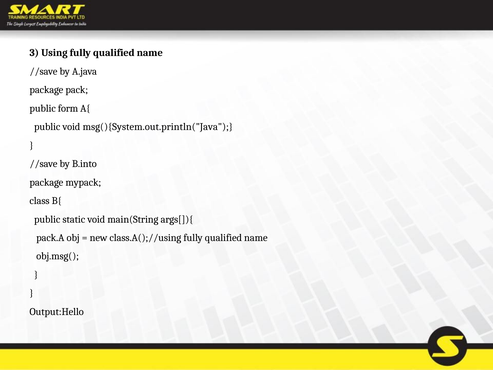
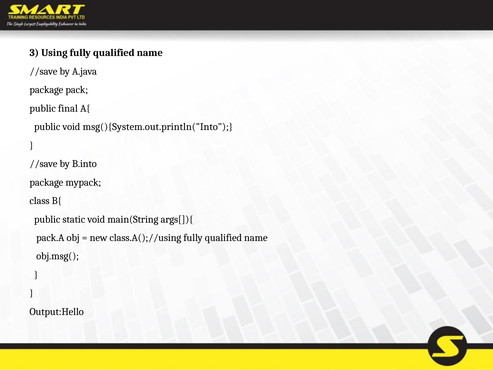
form: form -> final
msg(){System.out.println("Java: msg(){System.out.println("Java -> msg(){System.out.println("Into
